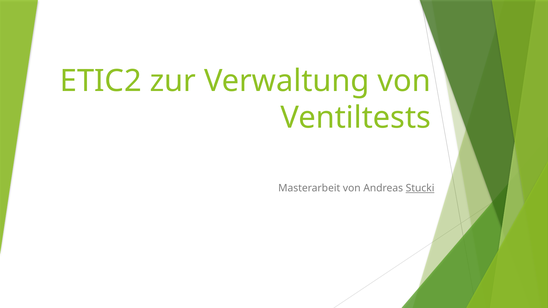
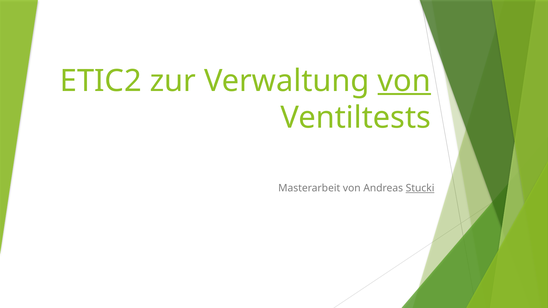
von at (404, 81) underline: none -> present
